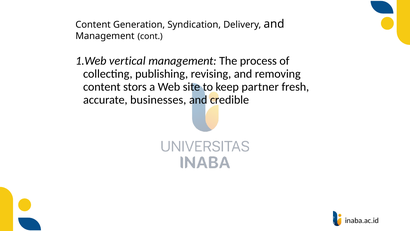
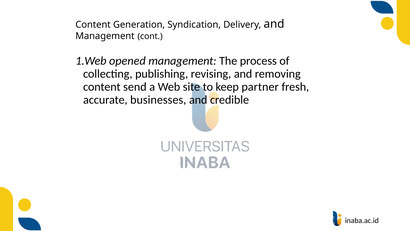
vertical: vertical -> opened
stors: stors -> send
